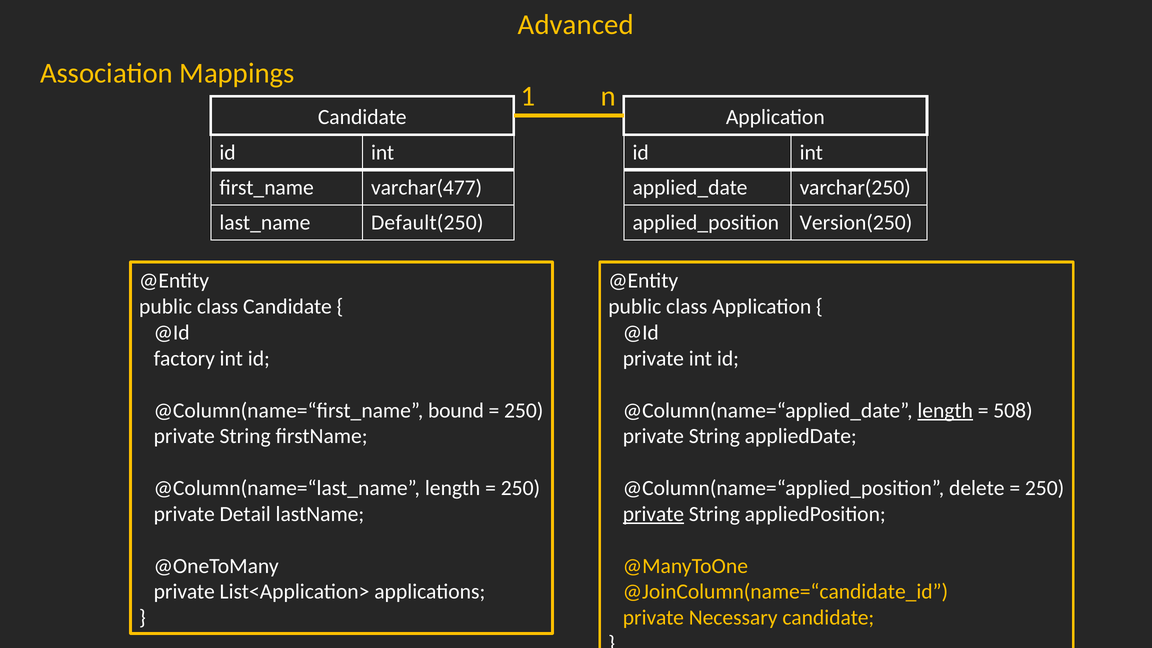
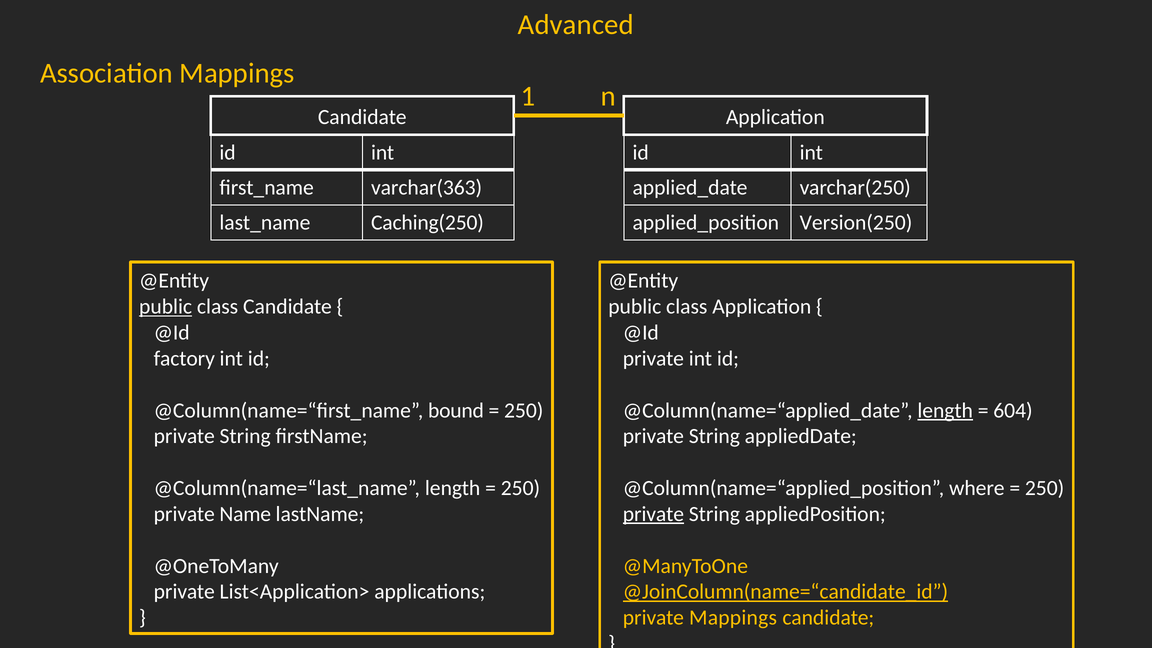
varchar(477: varchar(477 -> varchar(363
Default(250: Default(250 -> Caching(250
public at (166, 307) underline: none -> present
508: 508 -> 604
delete: delete -> where
Detail: Detail -> Name
@JoinColumn(name=“candidate_id underline: none -> present
private Necessary: Necessary -> Mappings
